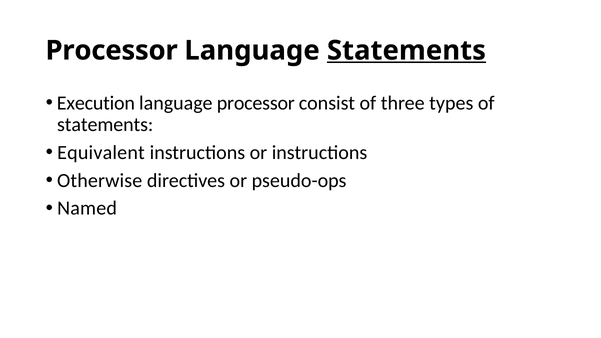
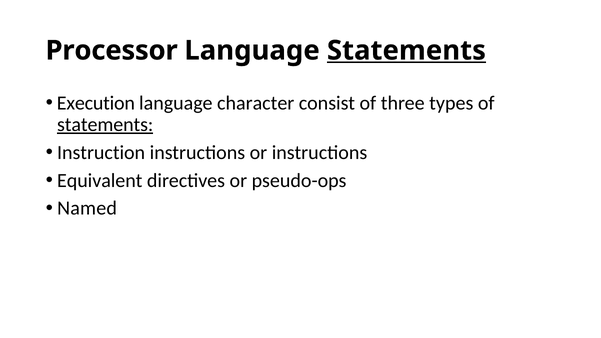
language processor: processor -> character
statements at (105, 125) underline: none -> present
Equivalent: Equivalent -> Instruction
Otherwise: Otherwise -> Equivalent
